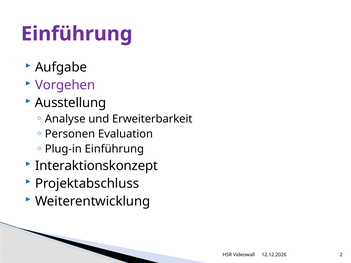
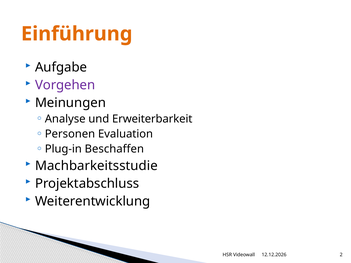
Einführung at (77, 34) colour: purple -> orange
Ausstellung: Ausstellung -> Meinungen
Plug-in Einführung: Einführung -> Beschaffen
Interaktionskonzept: Interaktionskonzept -> Machbarkeitsstudie
